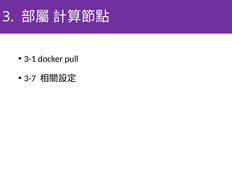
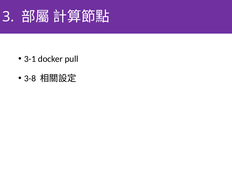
3-7: 3-7 -> 3-8
